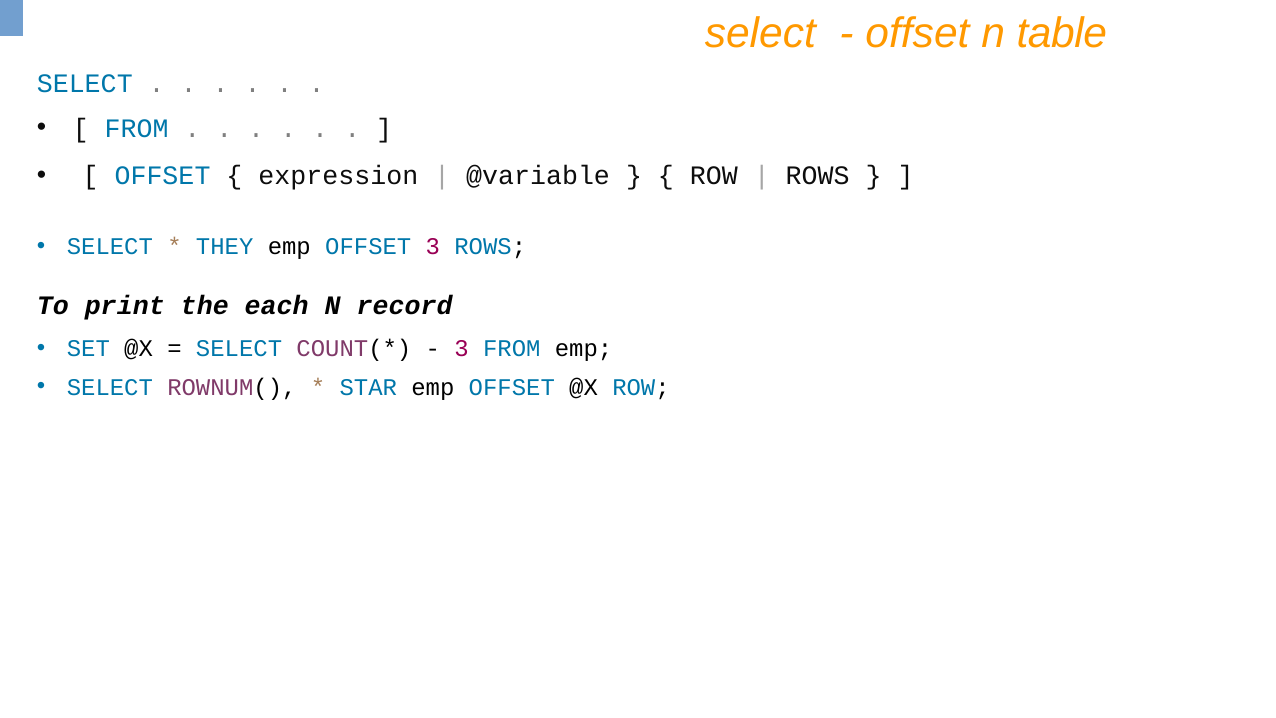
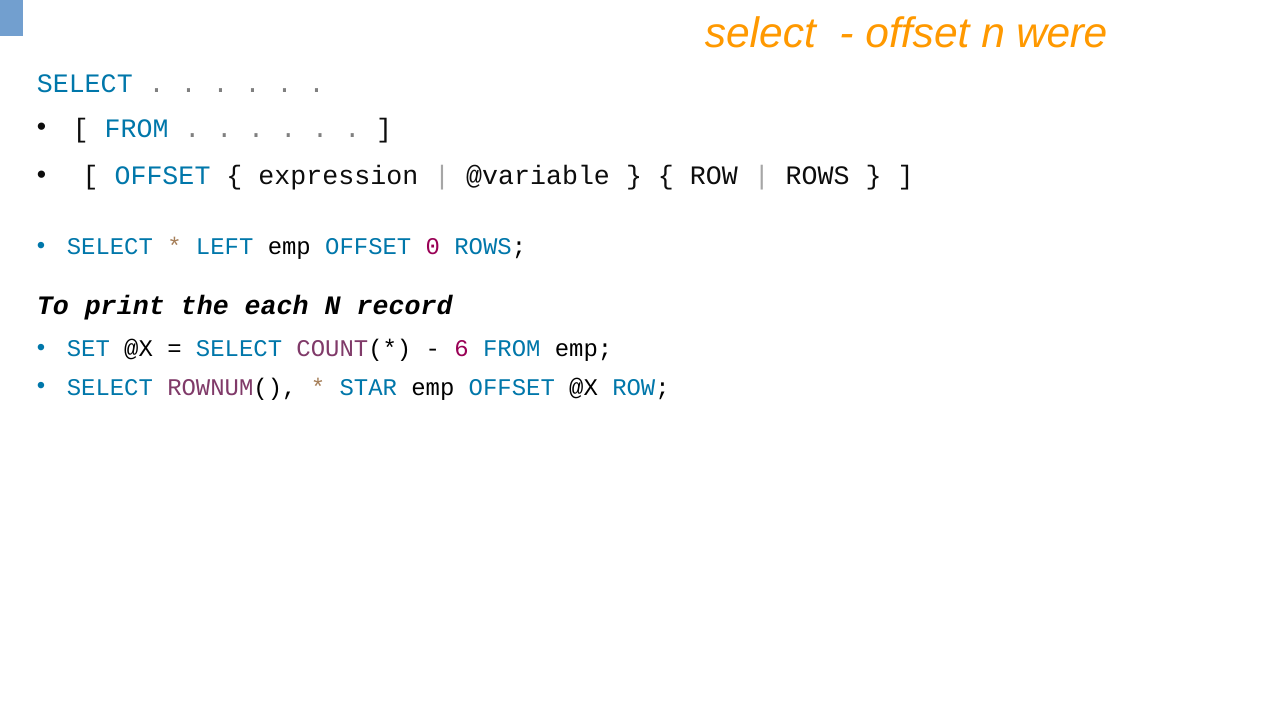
table: table -> were
THEY: THEY -> LEFT
OFFSET 3: 3 -> 0
3 at (462, 349): 3 -> 6
